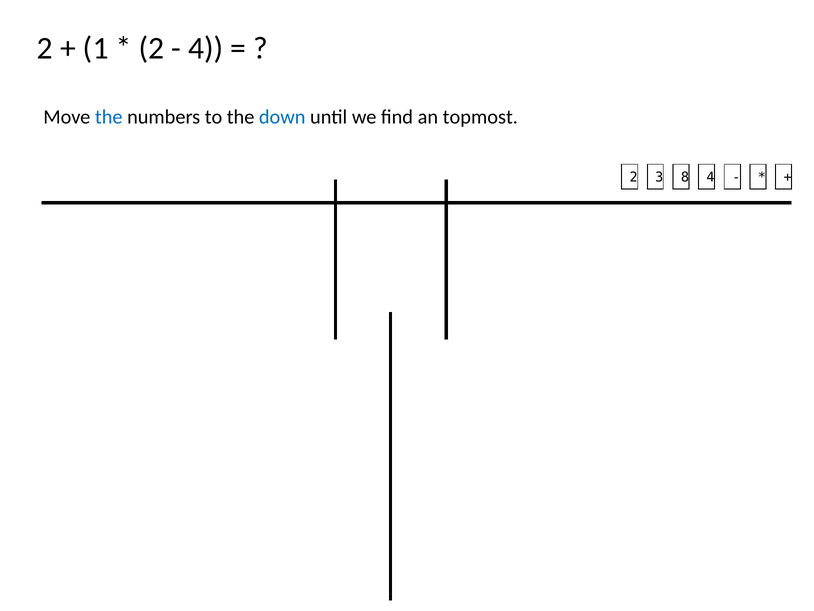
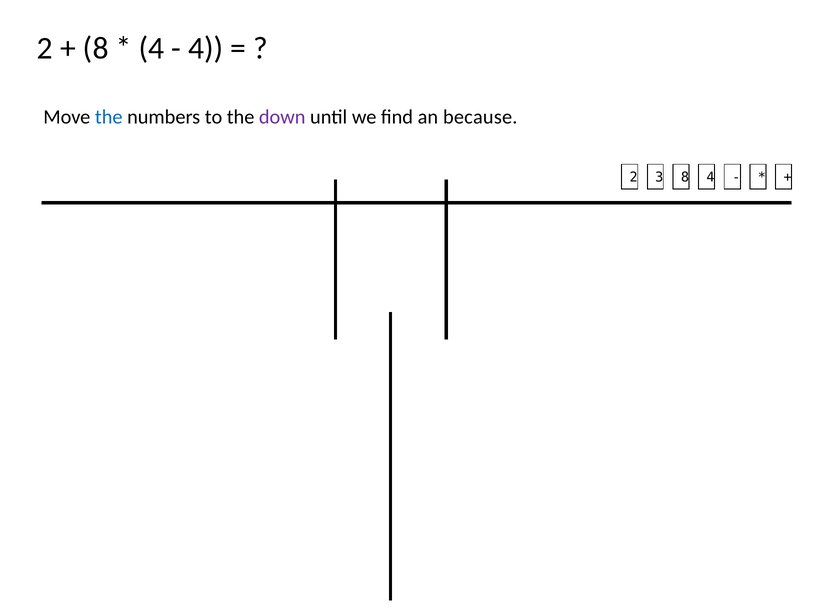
1 at (96, 48): 1 -> 8
2 at (151, 48): 2 -> 4
down colour: blue -> purple
topmost: topmost -> because
